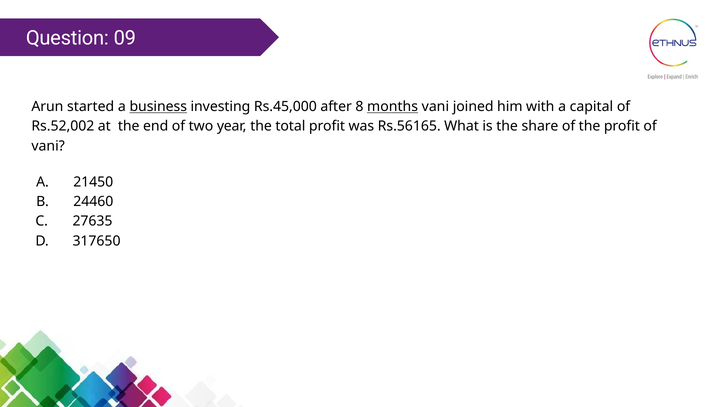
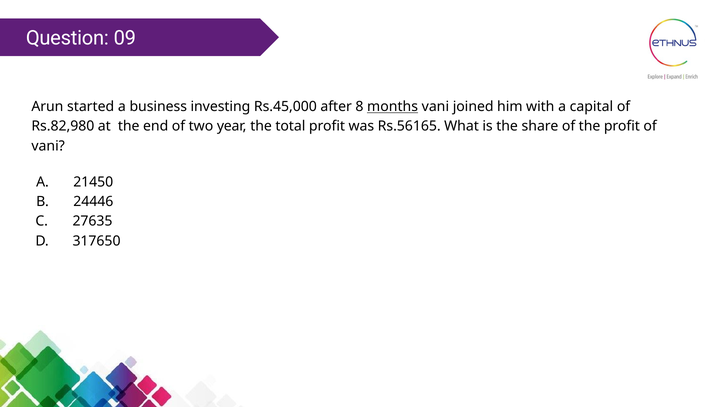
business underline: present -> none
Rs.52,002: Rs.52,002 -> Rs.82,980
24460: 24460 -> 24446
